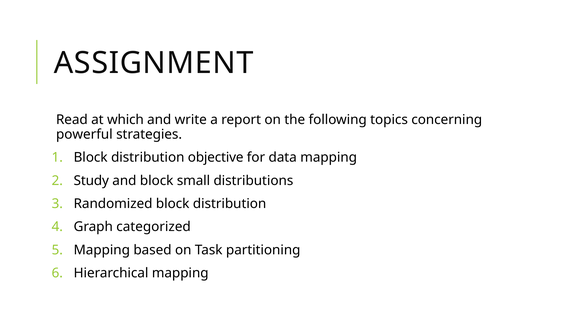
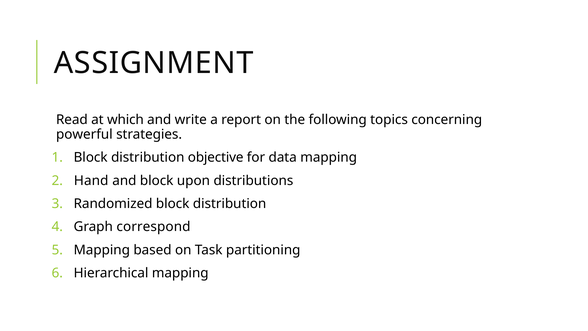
Study: Study -> Hand
small: small -> upon
categorized: categorized -> correspond
